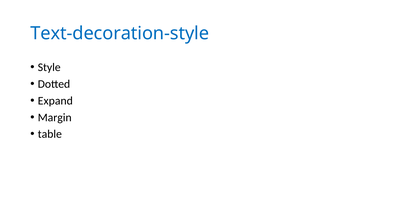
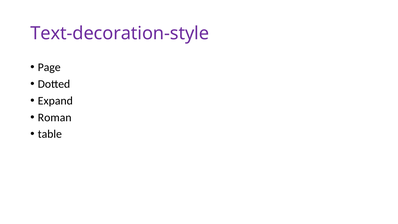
Text-decoration-style colour: blue -> purple
Style: Style -> Page
Margin: Margin -> Roman
